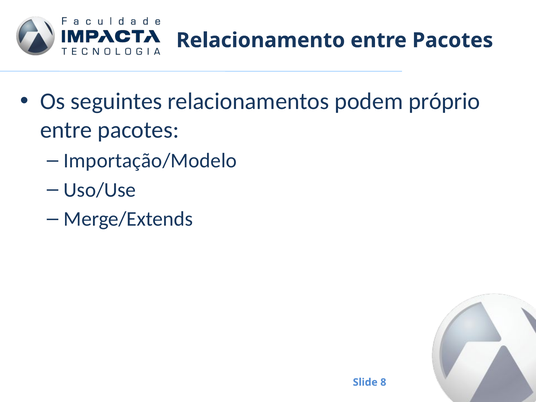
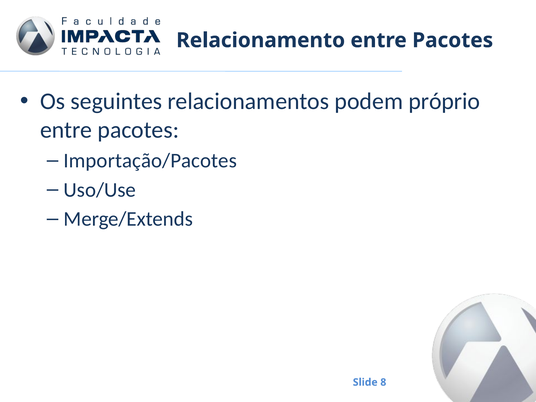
Importação/Modelo: Importação/Modelo -> Importação/Pacotes
